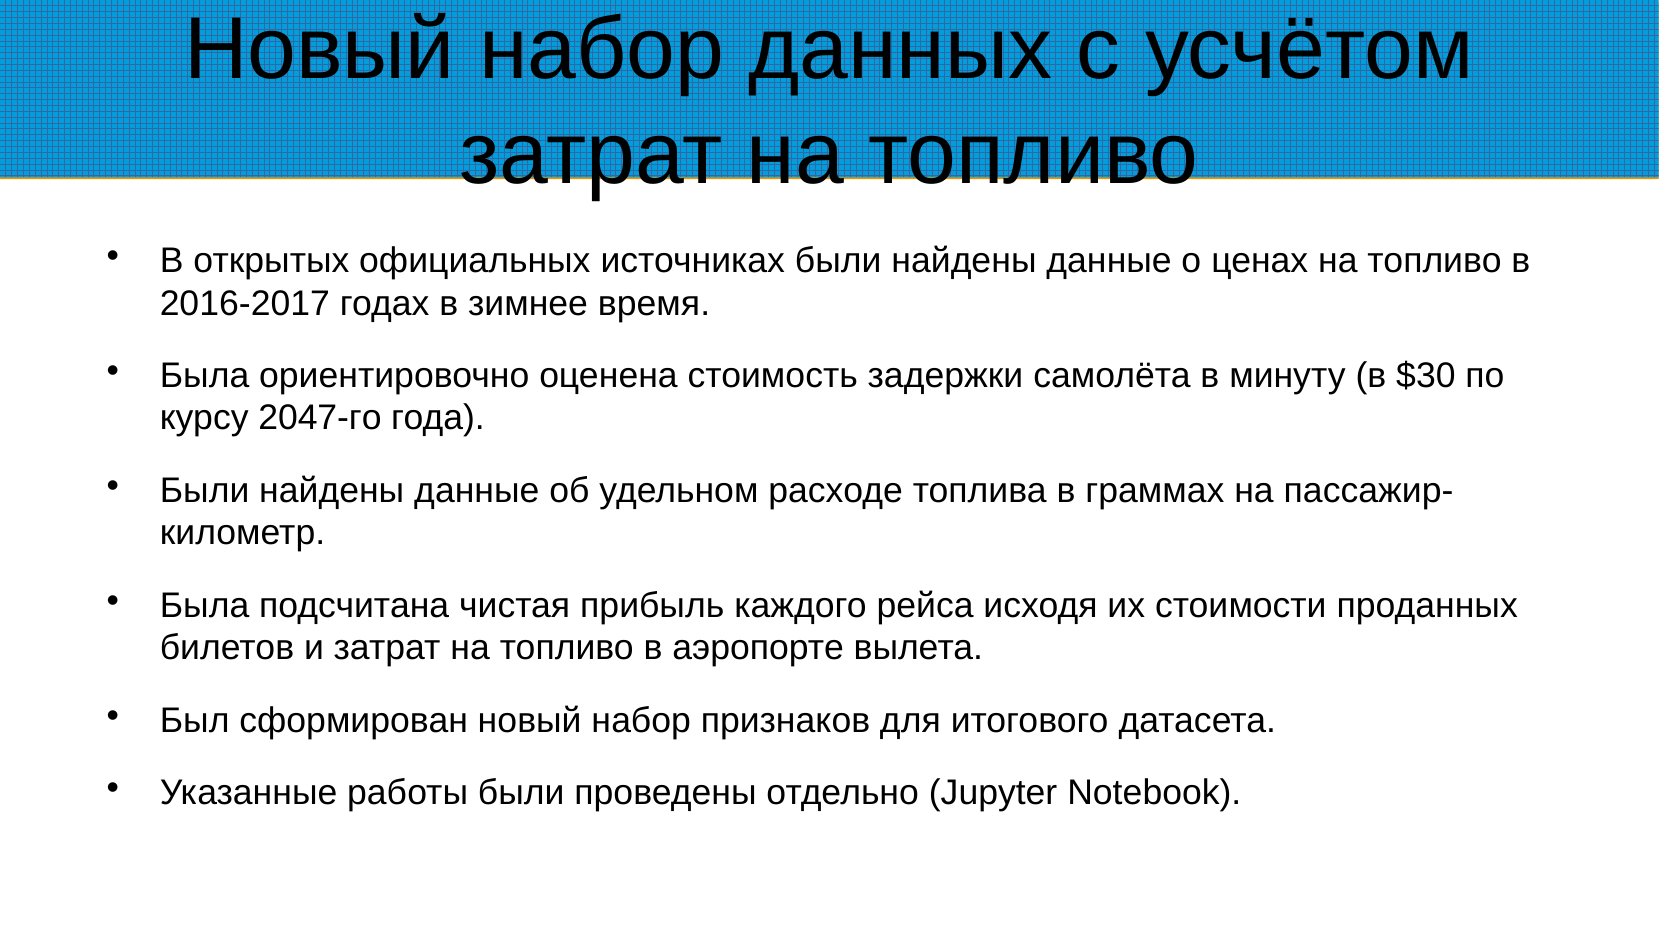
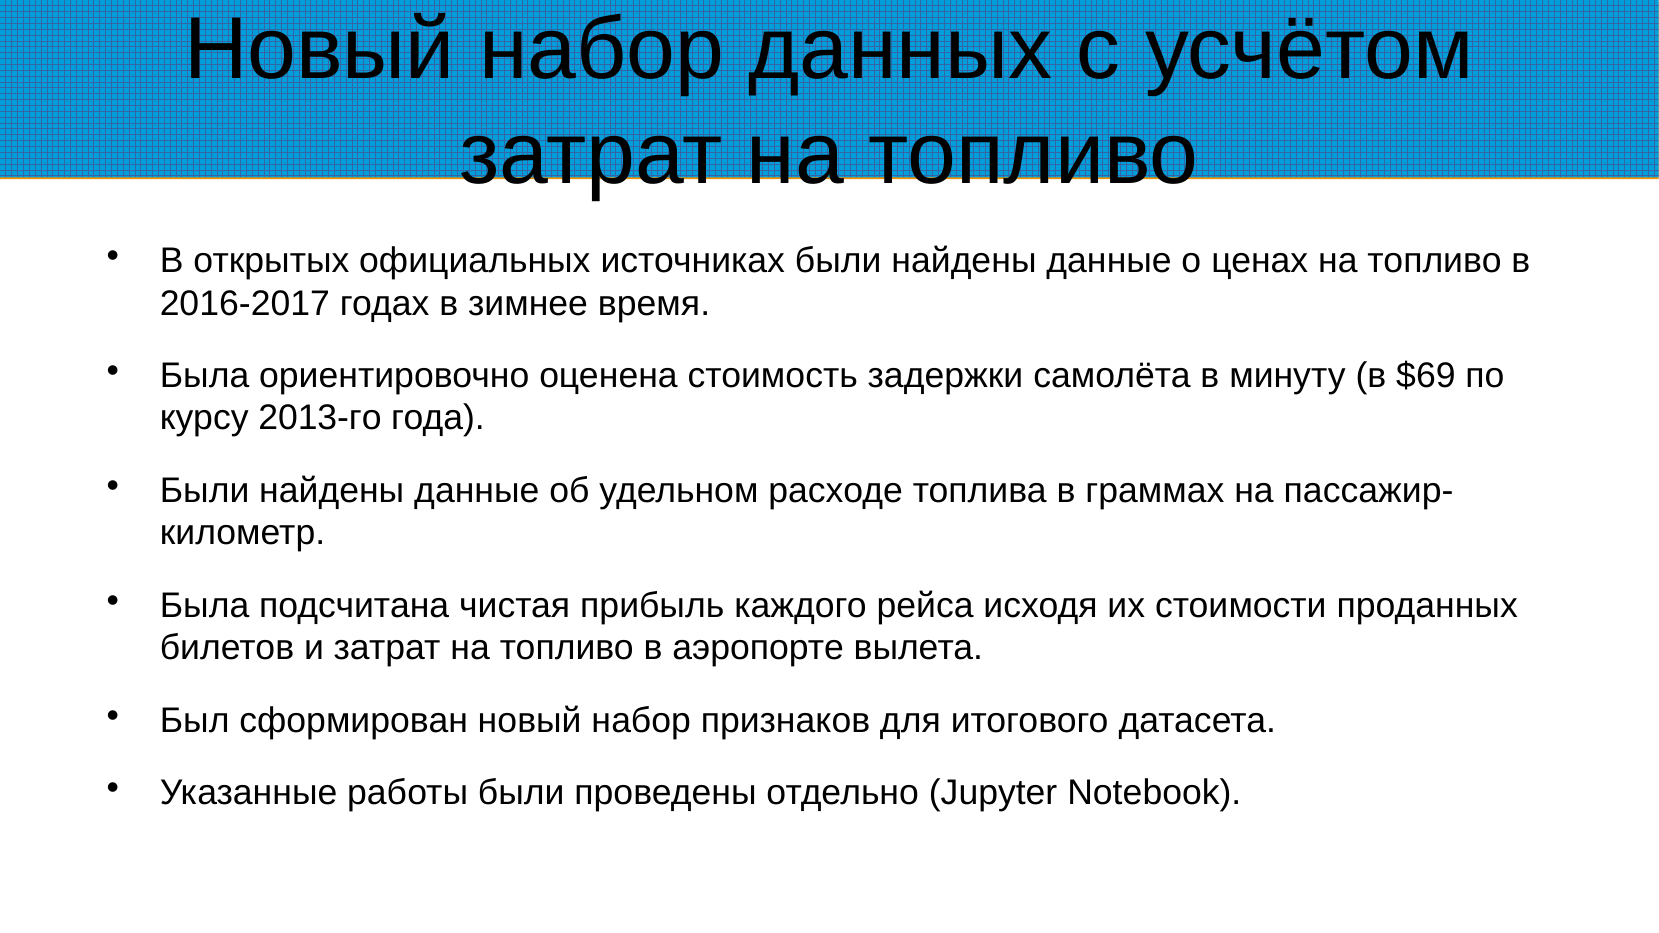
$30: $30 -> $69
2047-го: 2047-го -> 2013-го
